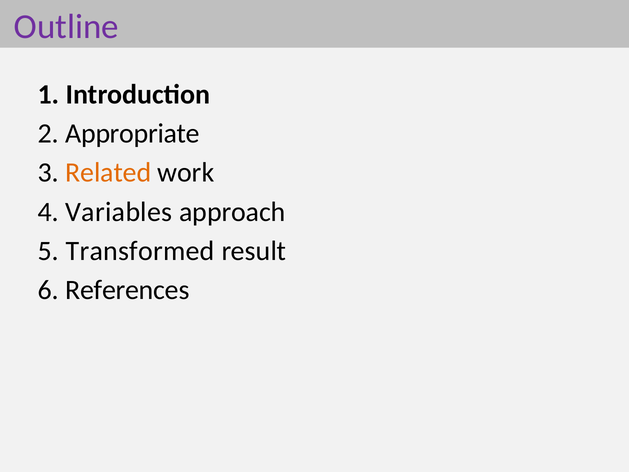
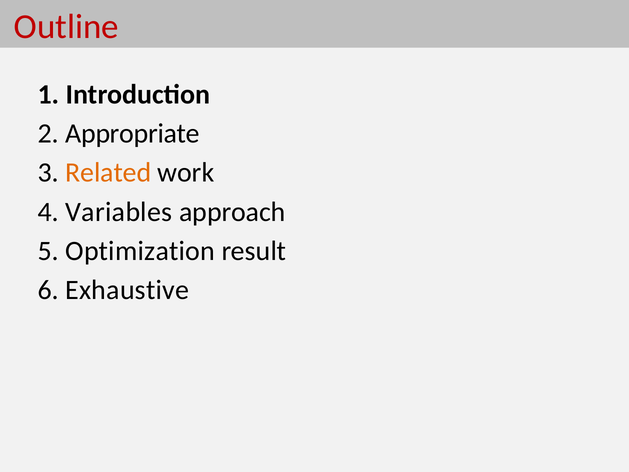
Outline colour: purple -> red
Transformed: Transformed -> Optimization
References: References -> Exhaustive
